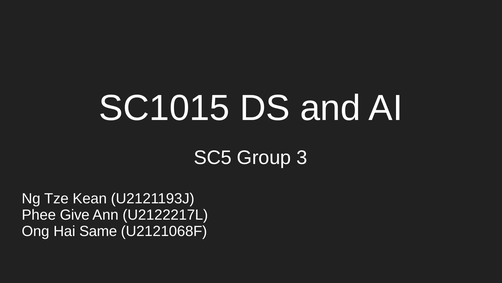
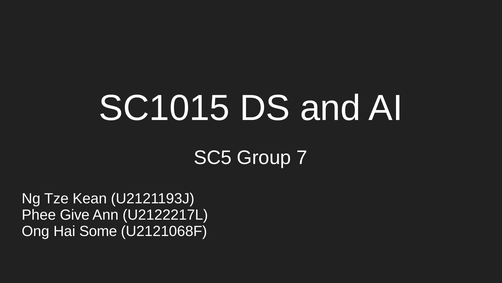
3: 3 -> 7
Same: Same -> Some
